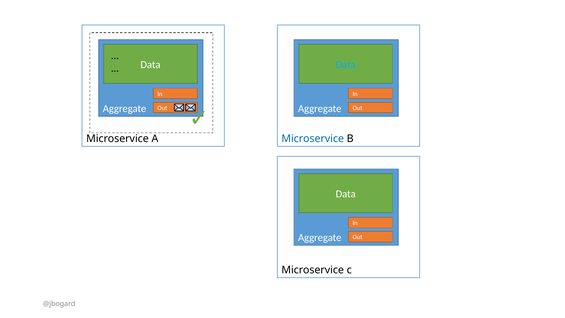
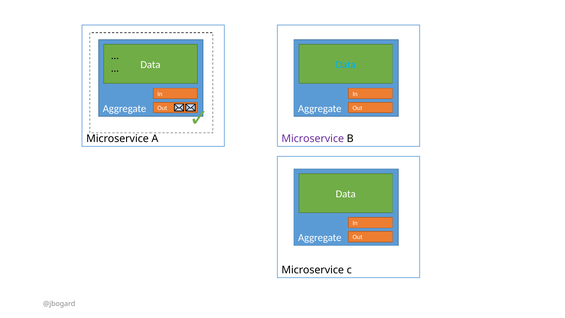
Microservice at (313, 139) colour: blue -> purple
